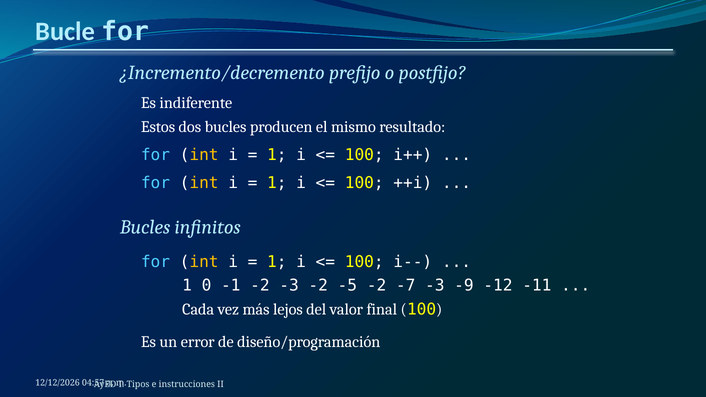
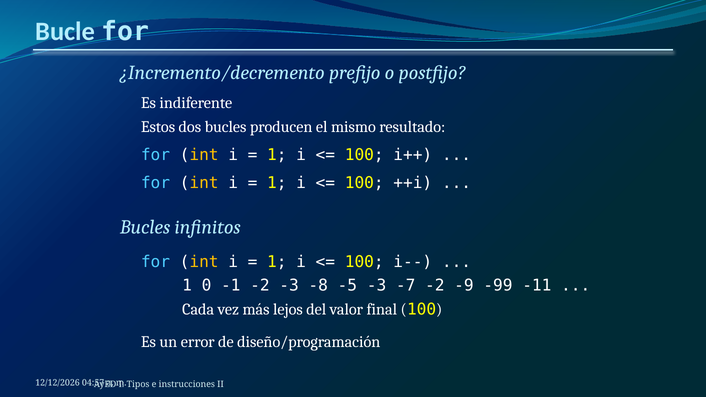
-3 -2: -2 -> -8
-5 -2: -2 -> -3
-7 -3: -3 -> -2
-12: -12 -> -99
